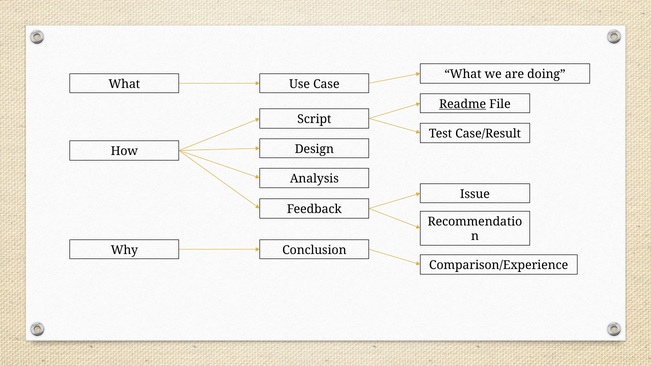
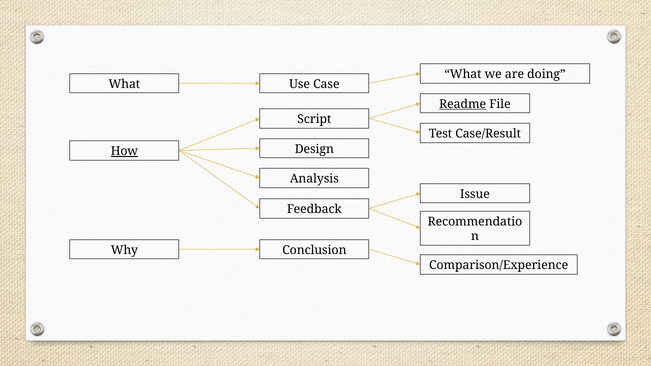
How underline: none -> present
